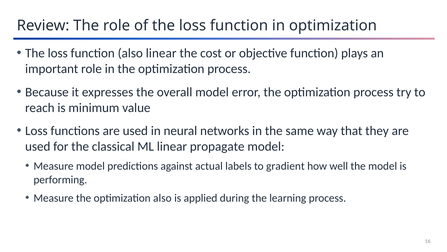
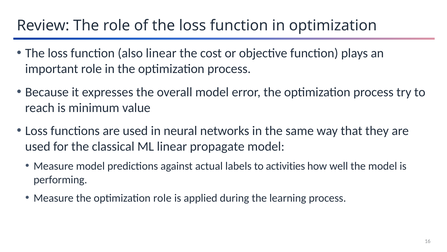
gradient: gradient -> activities
optimization also: also -> role
